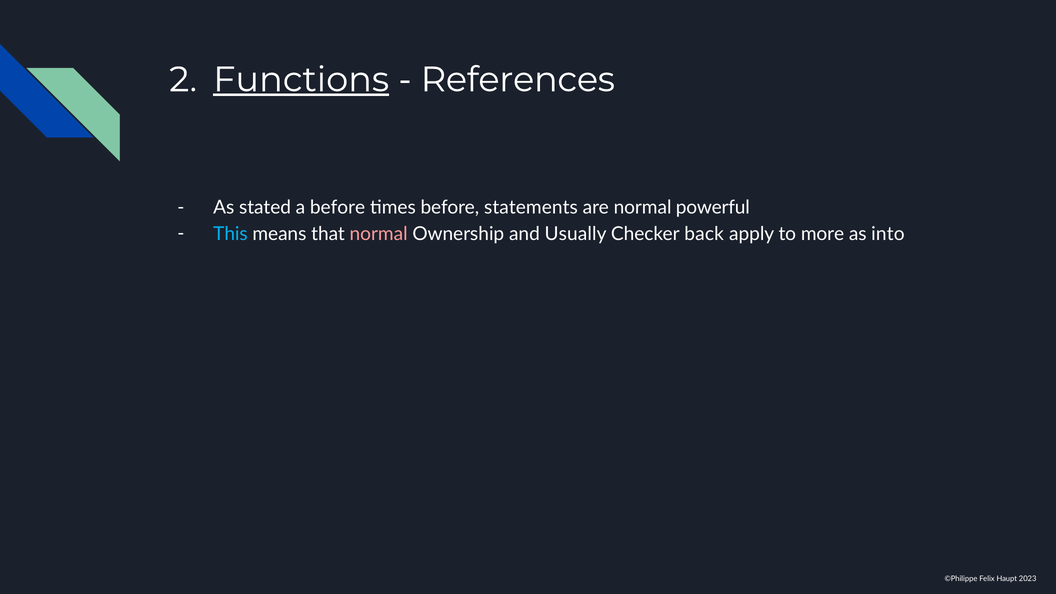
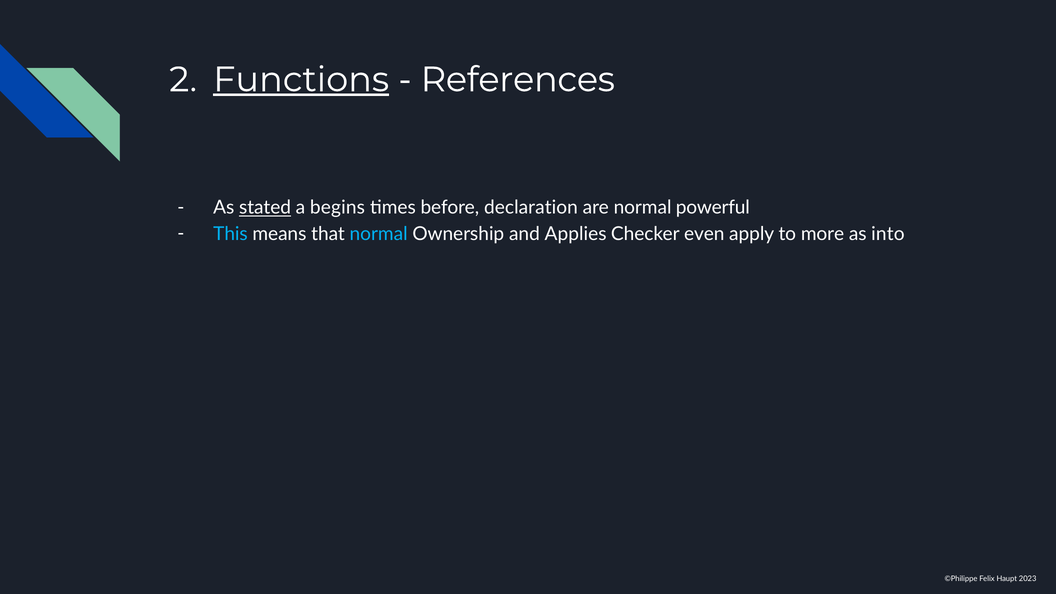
stated underline: none -> present
a before: before -> begins
statements: statements -> declaration
normal at (379, 234) colour: pink -> light blue
Usually: Usually -> Applies
back: back -> even
